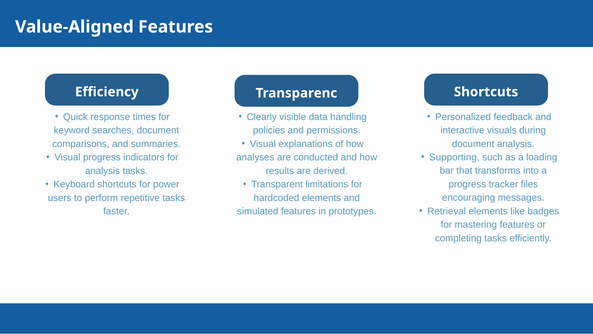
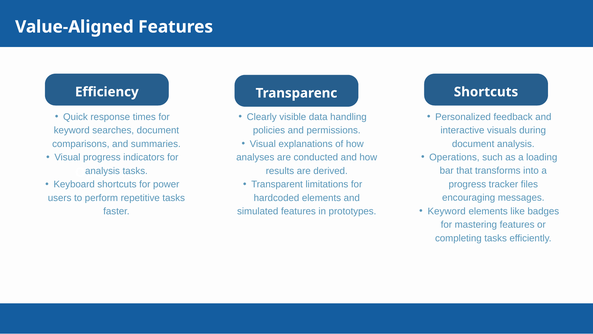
Supporting: Supporting -> Operations
Retrieval at (447, 211): Retrieval -> Keyword
